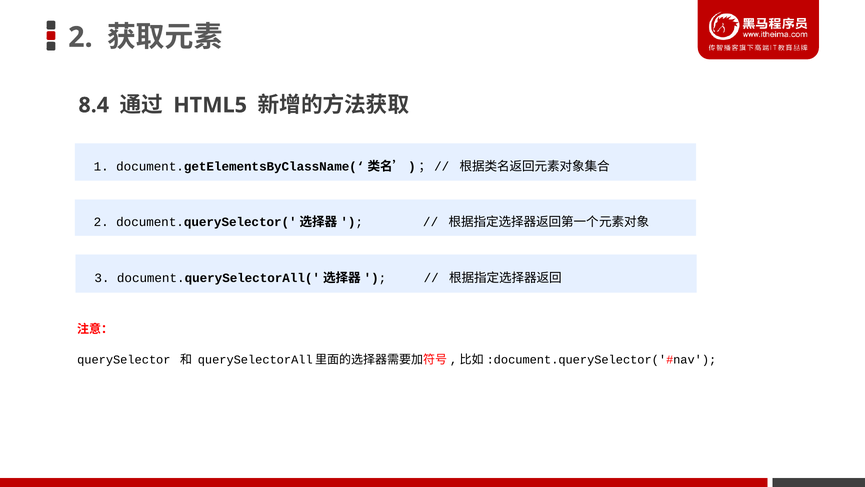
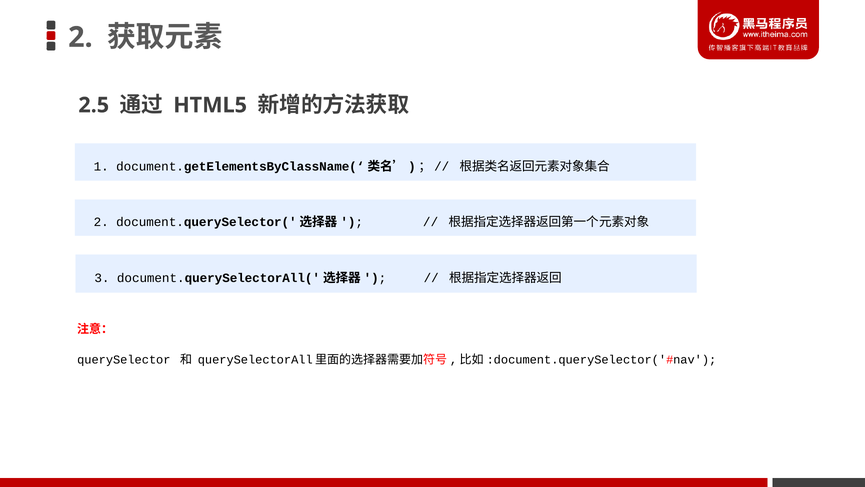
8.4: 8.4 -> 2.5
